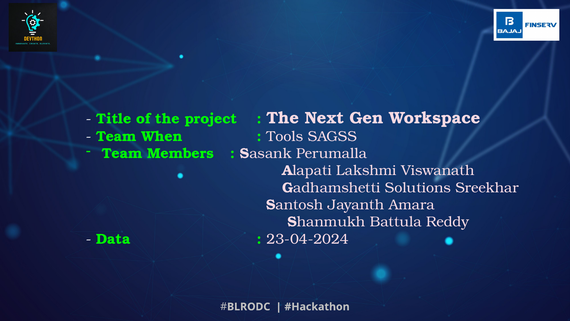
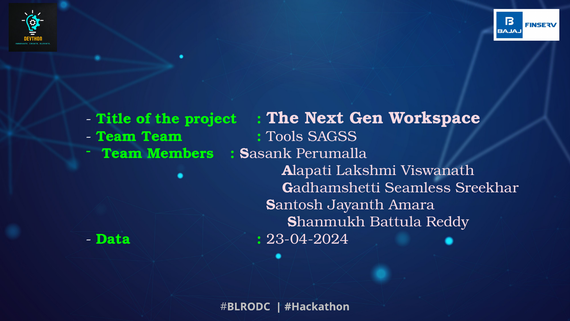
Team When: When -> Team
Solutions: Solutions -> Seamless
